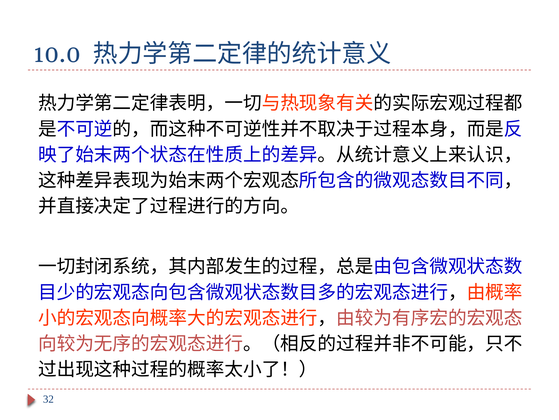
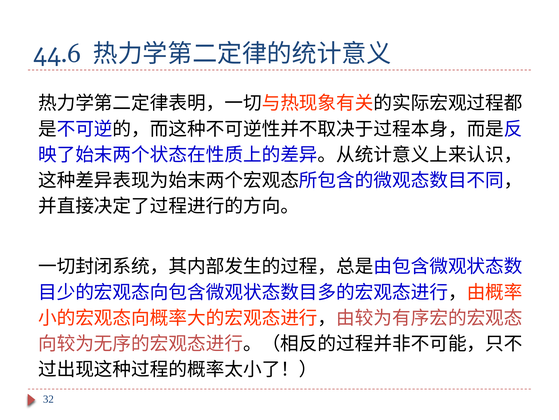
10.0: 10.0 -> 44.6
